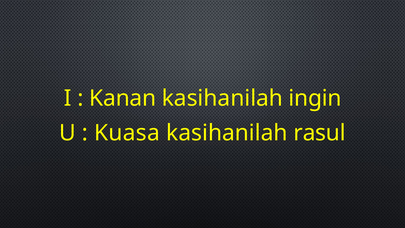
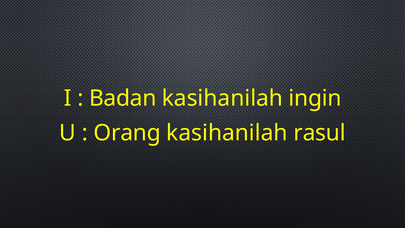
Kanan: Kanan -> Badan
Kuasa: Kuasa -> Orang
